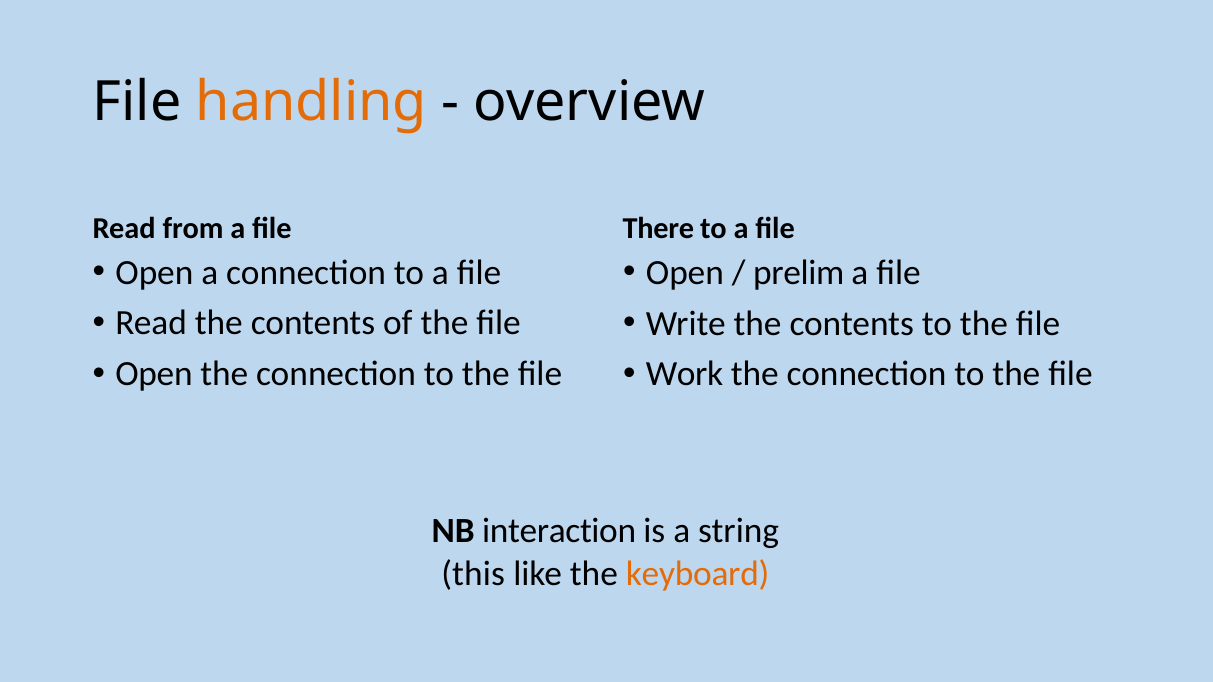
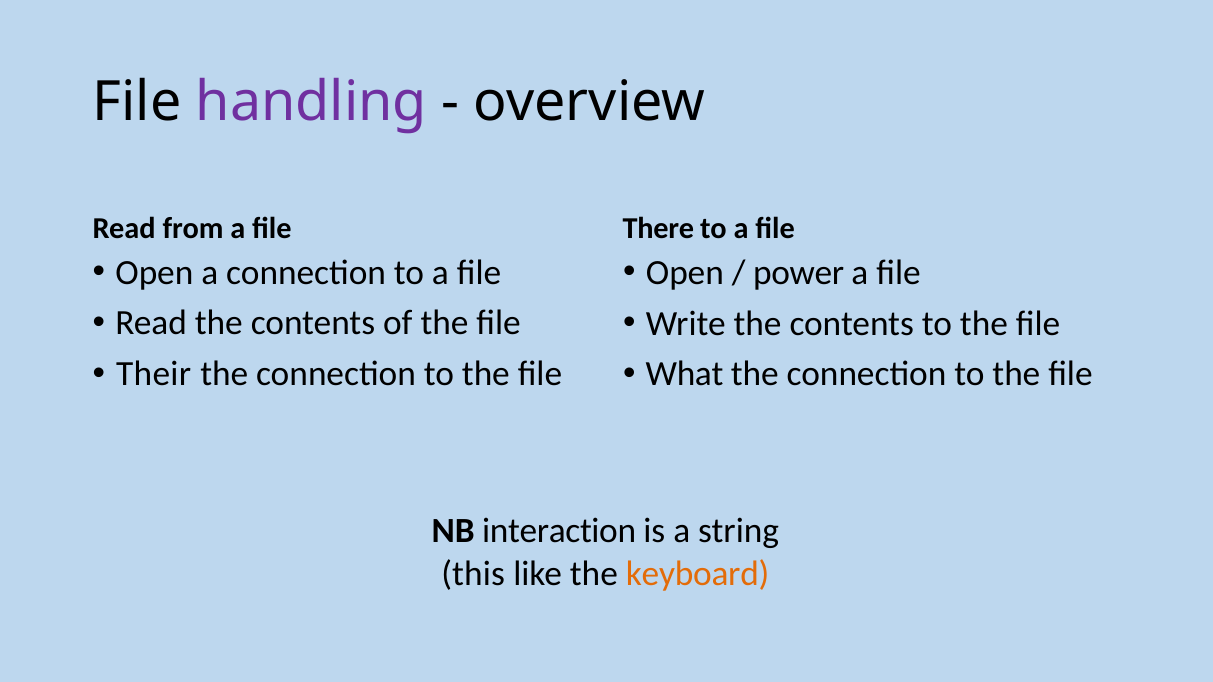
handling colour: orange -> purple
prelim: prelim -> power
Open at (154, 374): Open -> Their
Work: Work -> What
